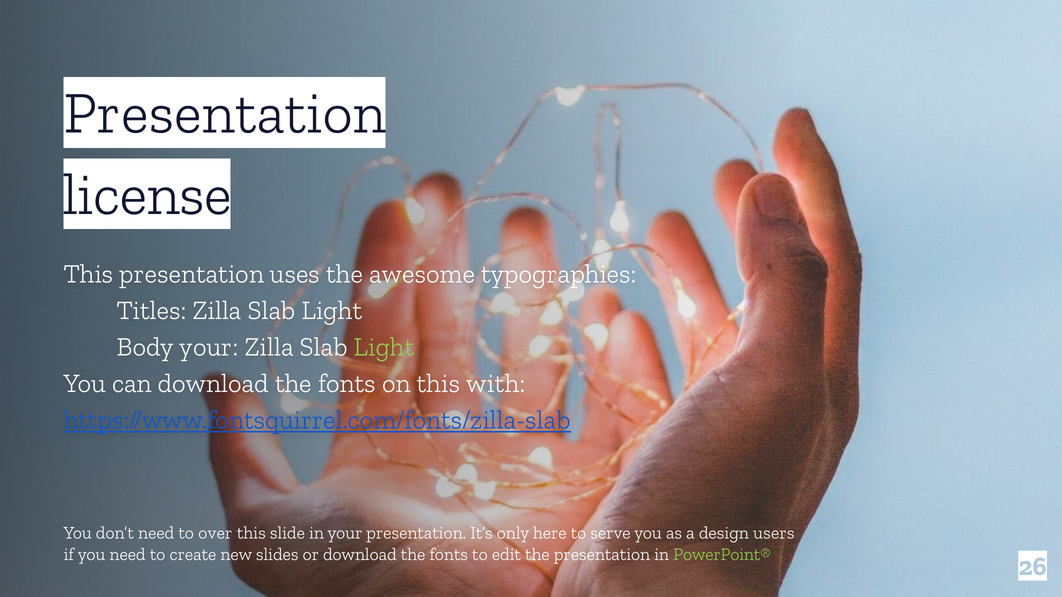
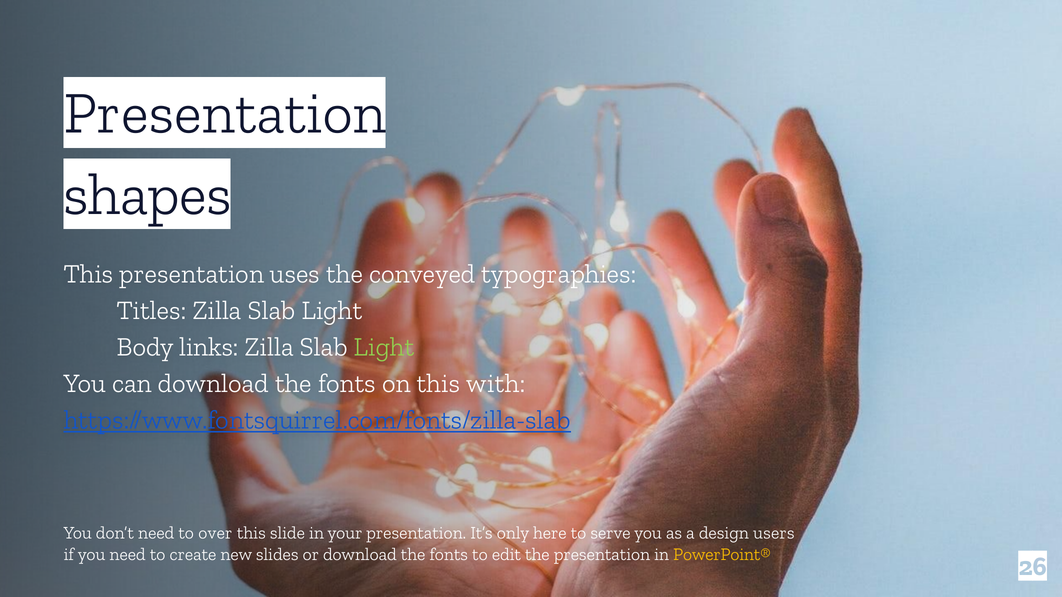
license: license -> shapes
awesome: awesome -> conveyed
Body your: your -> links
PowerPoint® colour: light green -> yellow
